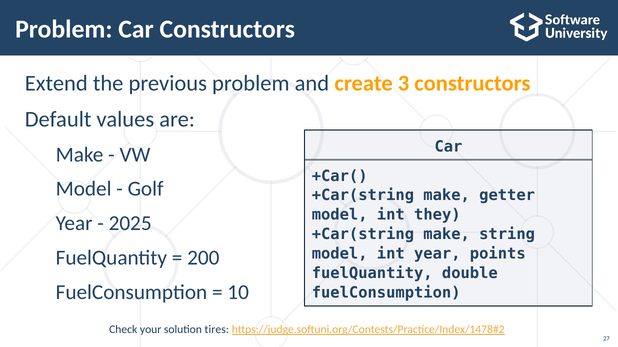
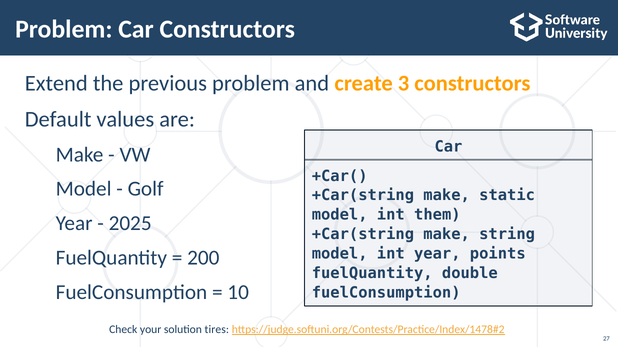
getter: getter -> static
they: they -> them
